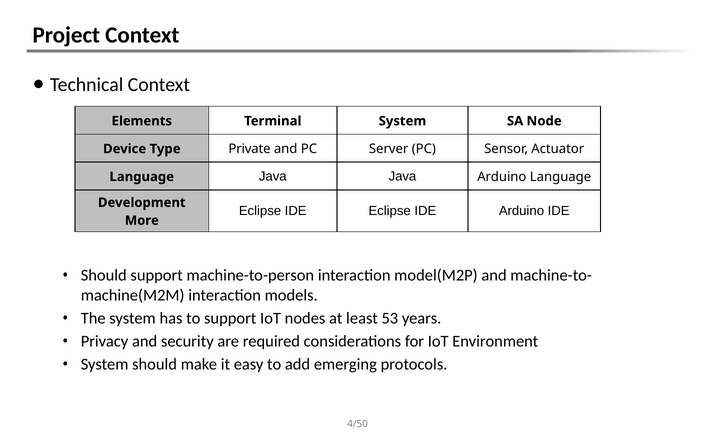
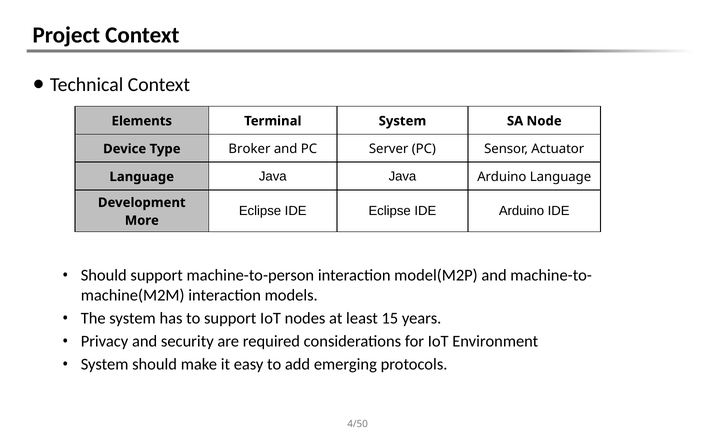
Private: Private -> Broker
53: 53 -> 15
